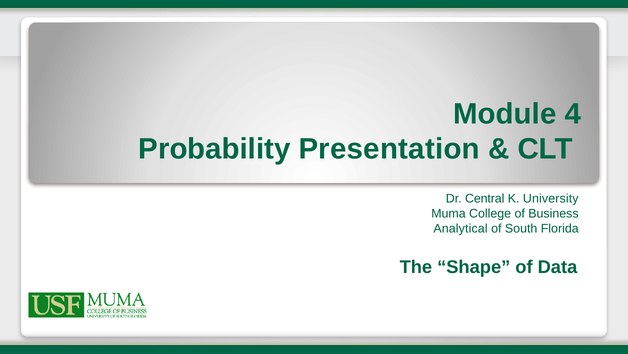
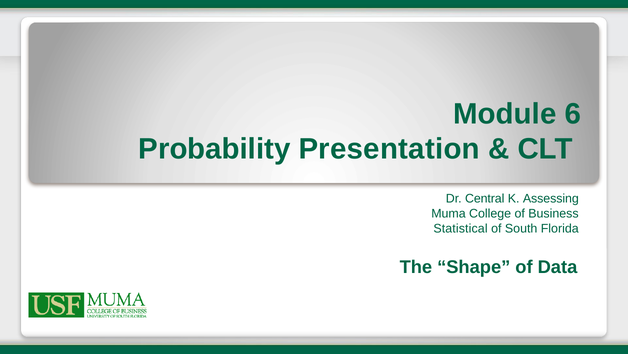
4: 4 -> 6
University: University -> Assessing
Analytical: Analytical -> Statistical
